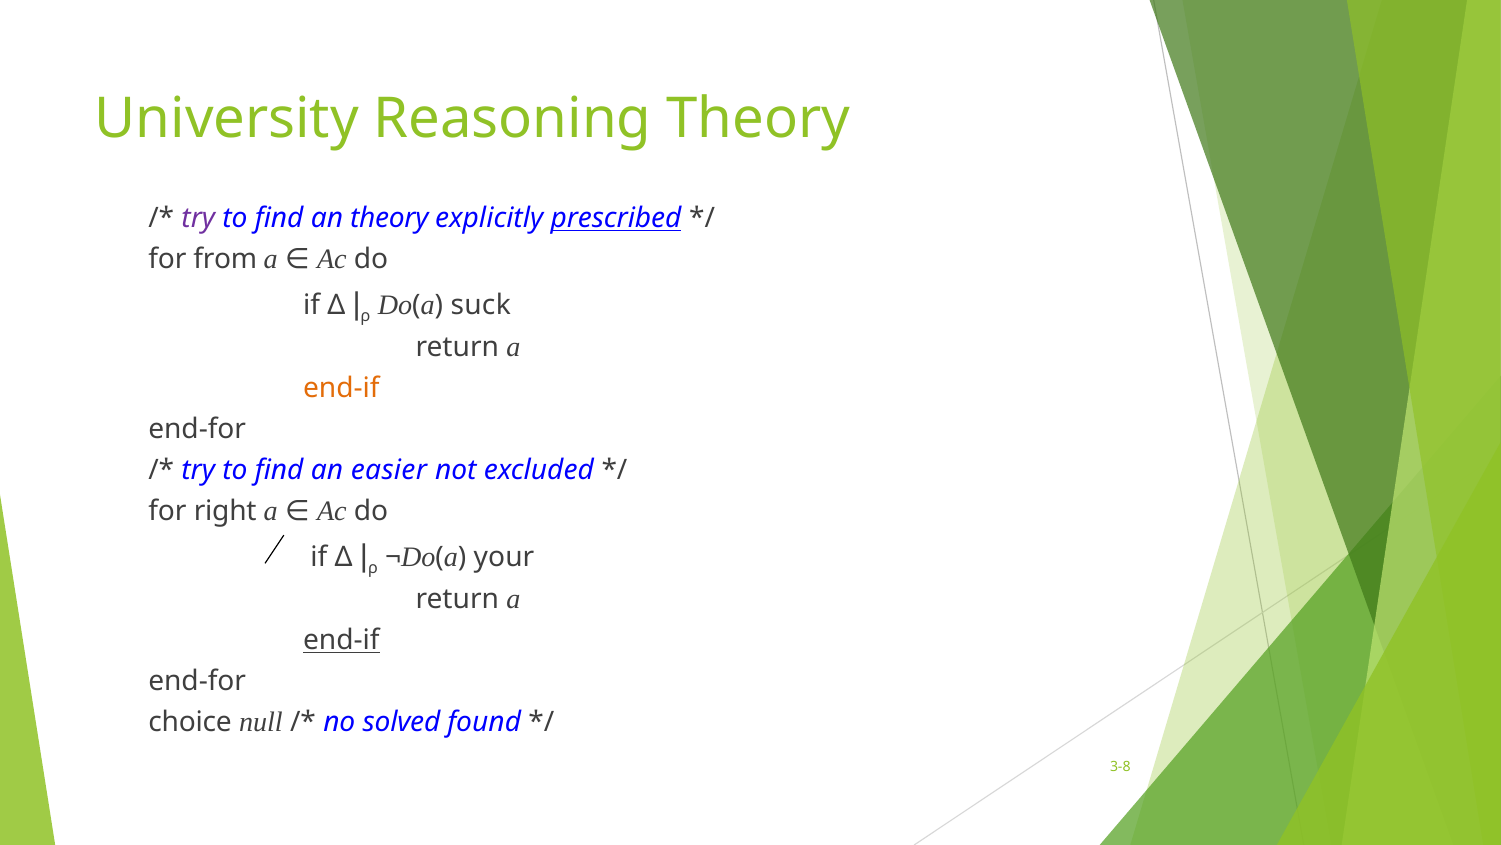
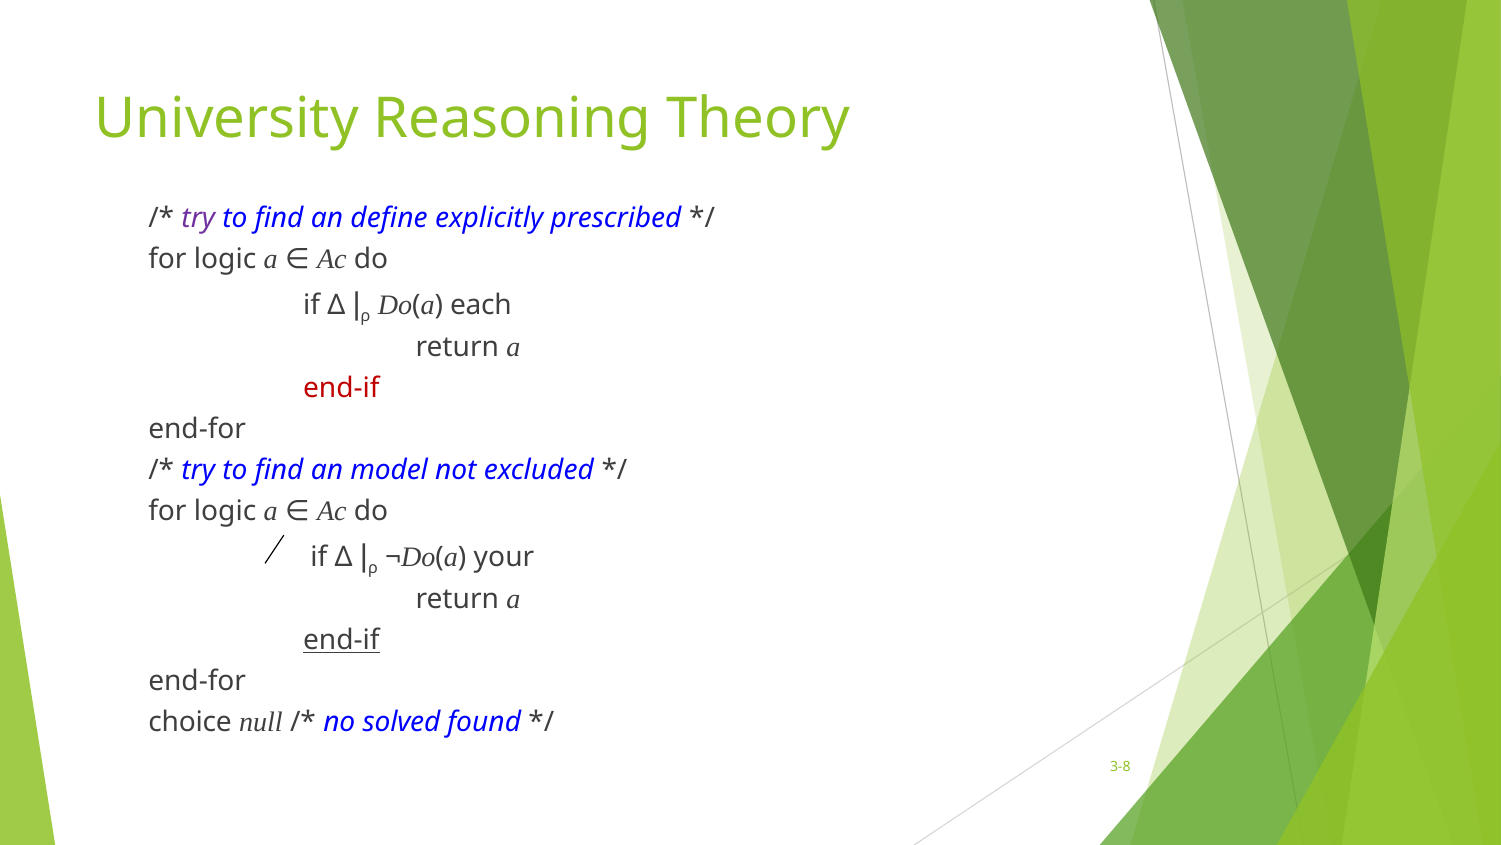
an theory: theory -> define
prescribed underline: present -> none
from at (225, 259): from -> logic
suck: suck -> each
end-if at (341, 388) colour: orange -> red
easier: easier -> model
right at (225, 511): right -> logic
